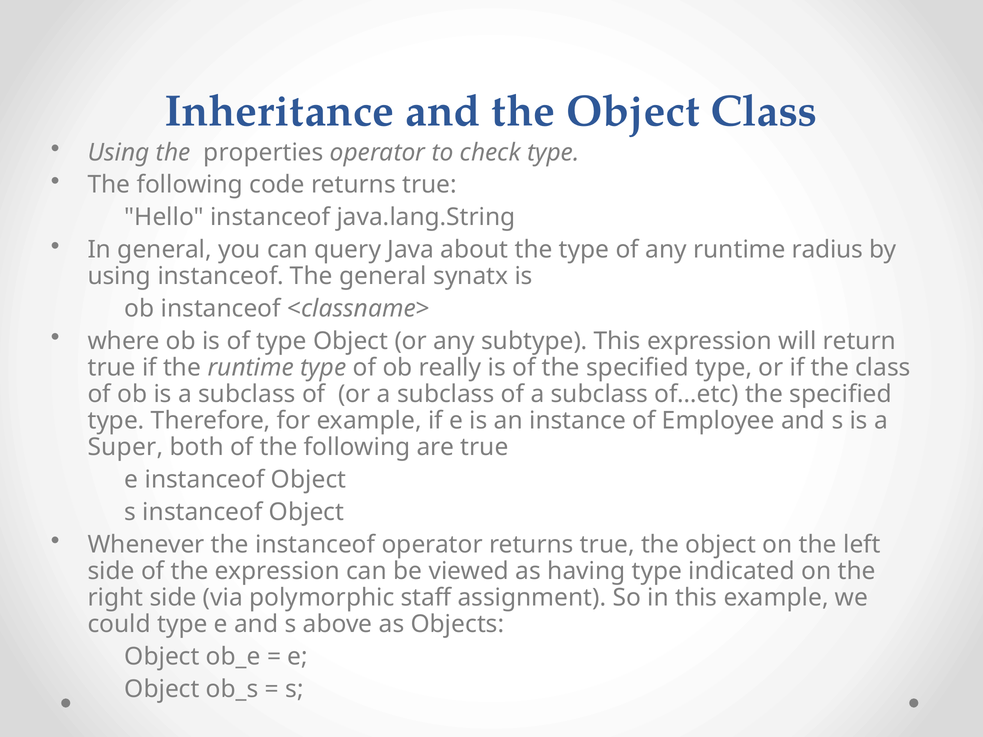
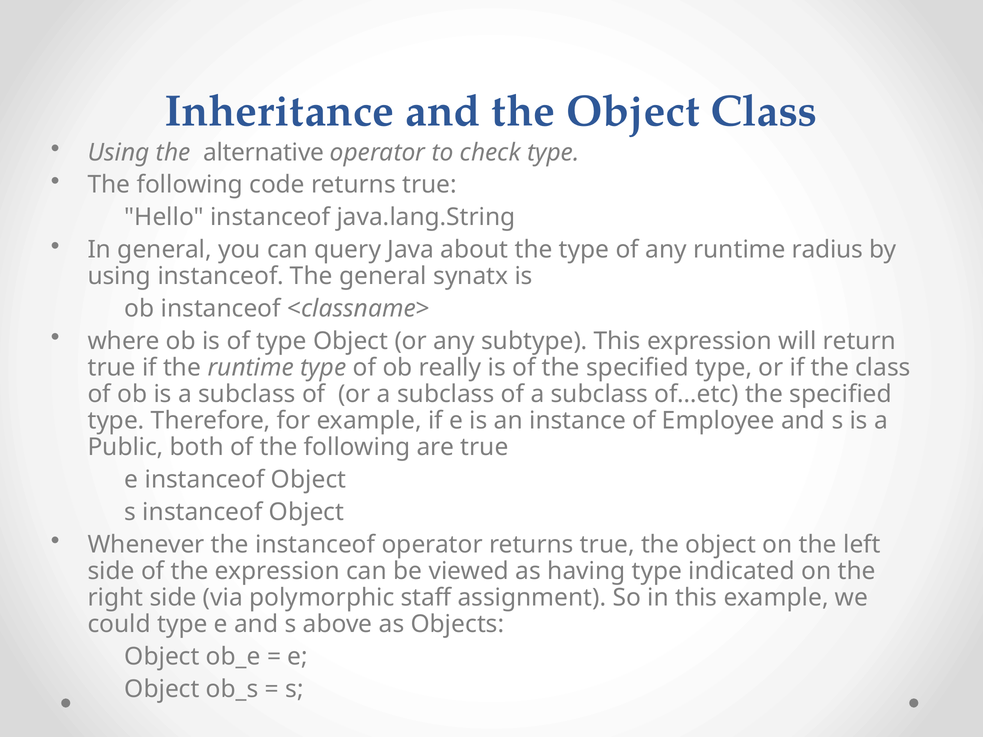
properties: properties -> alternative
Super: Super -> Public
